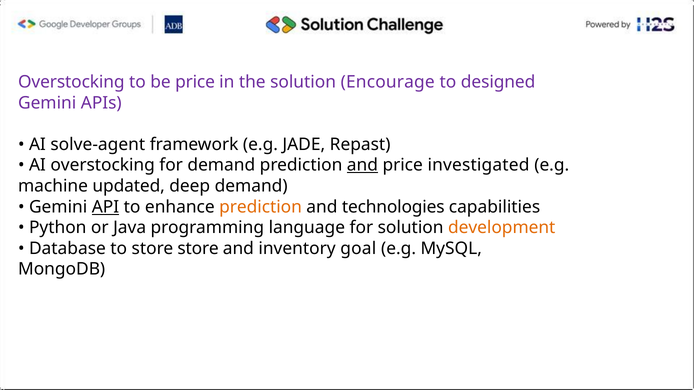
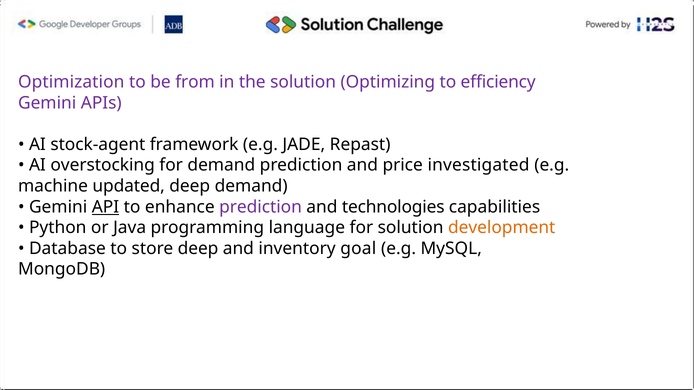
Overstocking at (71, 82): Overstocking -> Optimization
be price: price -> from
Encourage: Encourage -> Optimizing
designed: designed -> efficiency
solve-agent: solve-agent -> stock-agent
and at (362, 165) underline: present -> none
prediction at (261, 207) colour: orange -> purple
store store: store -> deep
